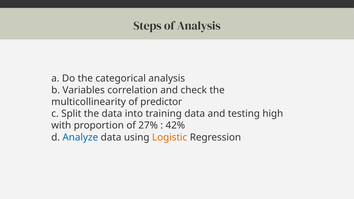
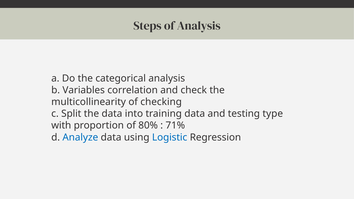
predictor: predictor -> checking
high: high -> type
27%: 27% -> 80%
42%: 42% -> 71%
Logistic colour: orange -> blue
